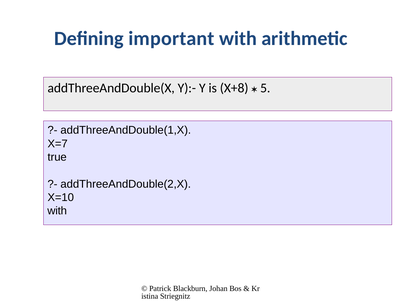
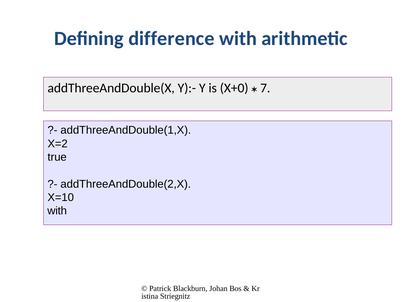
important: important -> difference
X+8: X+8 -> X+0
5: 5 -> 7
X=7: X=7 -> X=2
